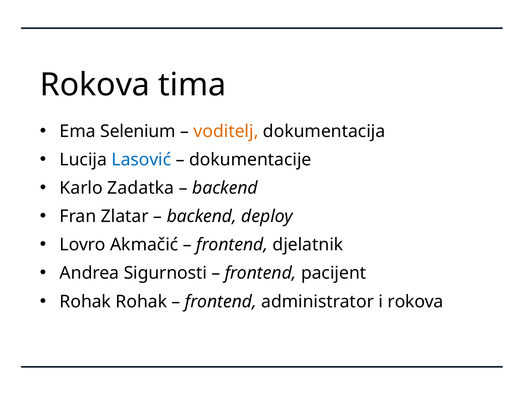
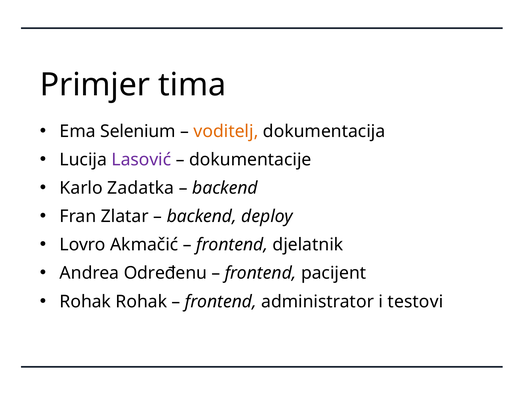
Rokova at (95, 85): Rokova -> Primjer
Lasović colour: blue -> purple
Sigurnosti: Sigurnosti -> Određenu
i rokova: rokova -> testovi
